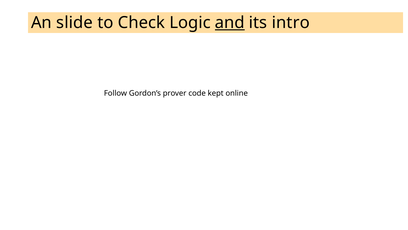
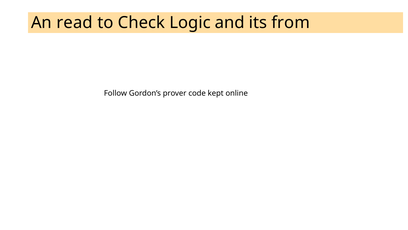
slide: slide -> read
and underline: present -> none
intro: intro -> from
